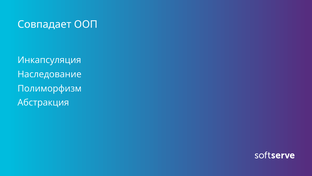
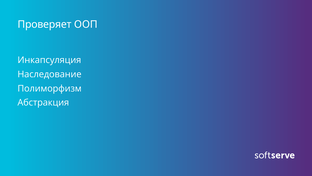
Совпадает: Совпадает -> Проверяет
